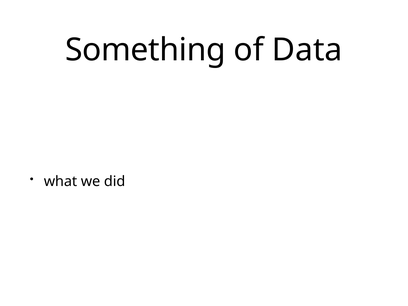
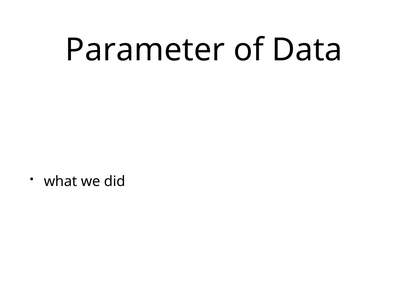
Something: Something -> Parameter
